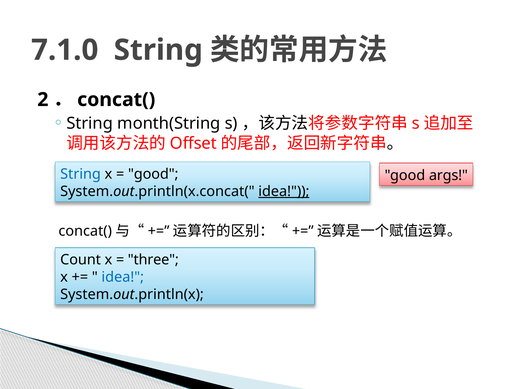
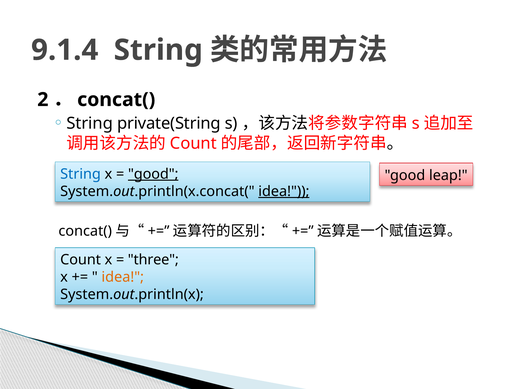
7.1.0: 7.1.0 -> 9.1.4
month(String: month(String -> private(String
Offset at (193, 143): Offset -> Count
good at (153, 174) underline: none -> present
args: args -> leap
idea at (123, 277) colour: blue -> orange
